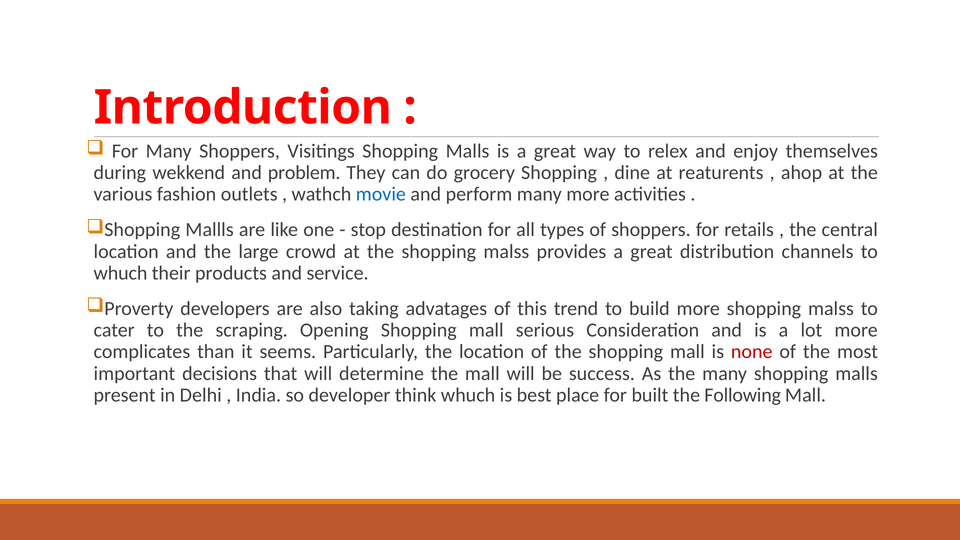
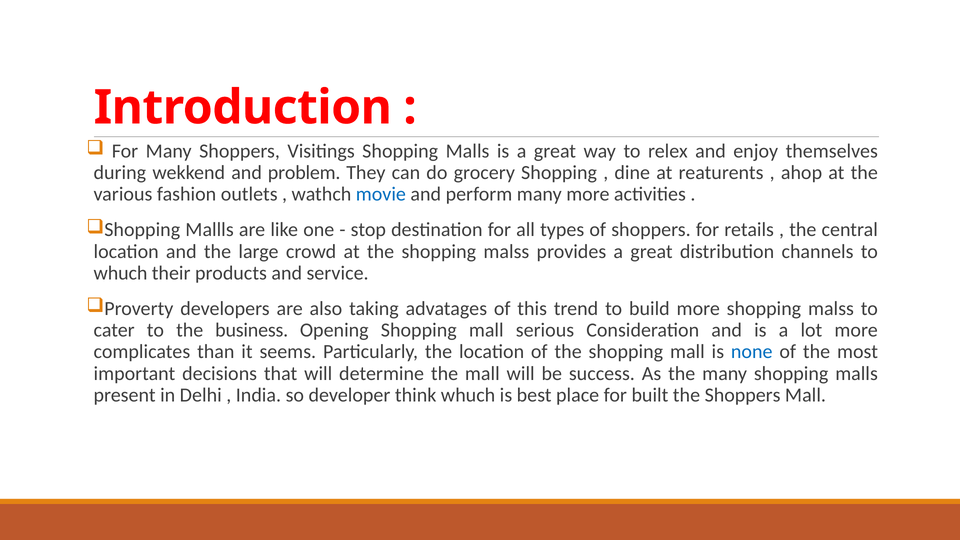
scraping: scraping -> business
none colour: red -> blue
the Following: Following -> Shoppers
